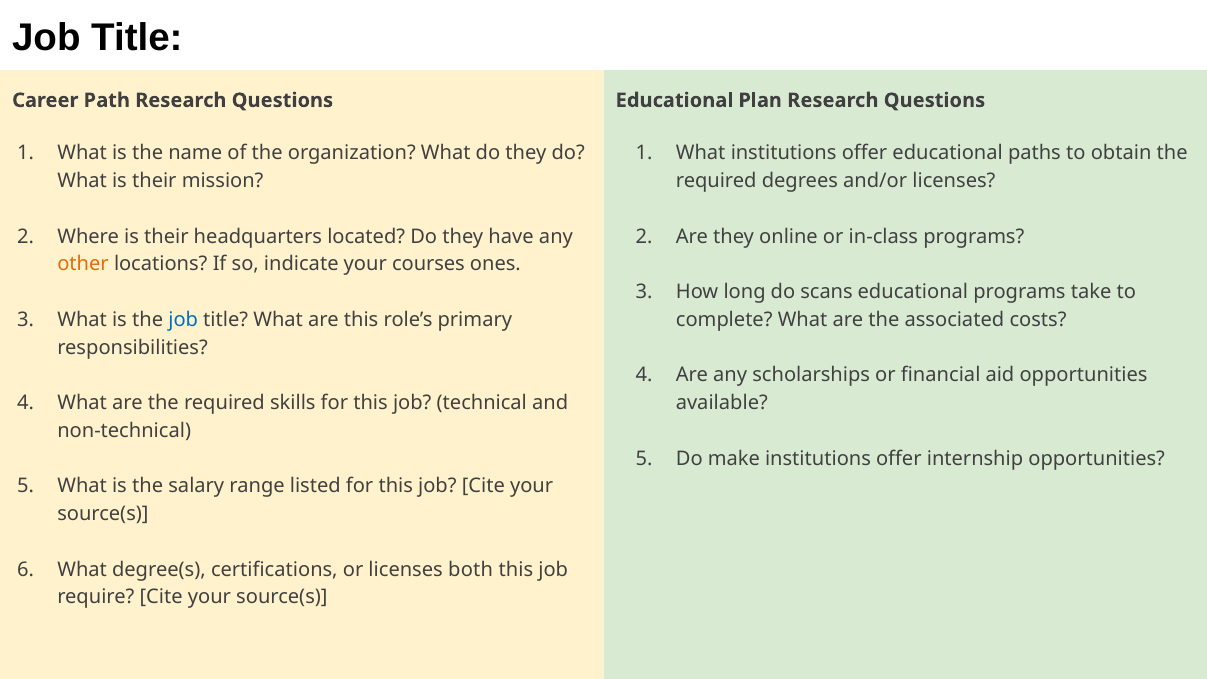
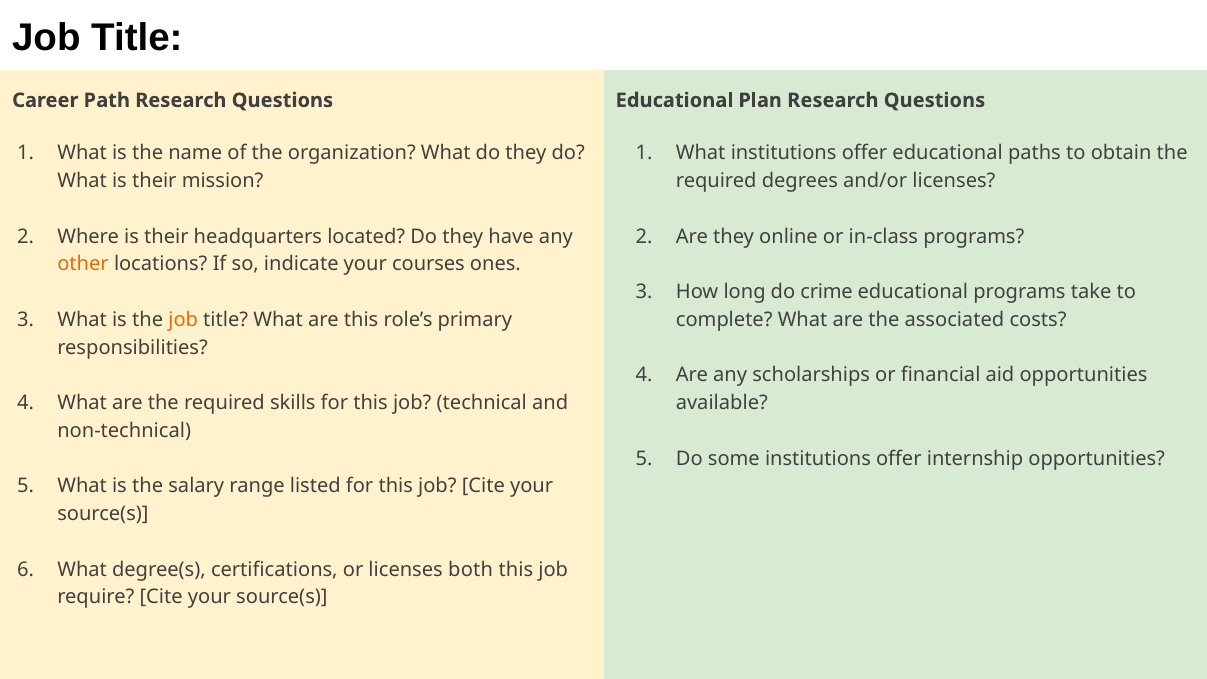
scans: scans -> crime
job at (183, 320) colour: blue -> orange
make: make -> some
